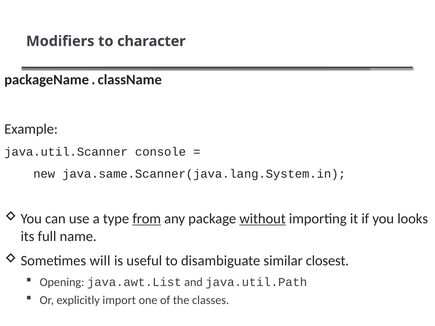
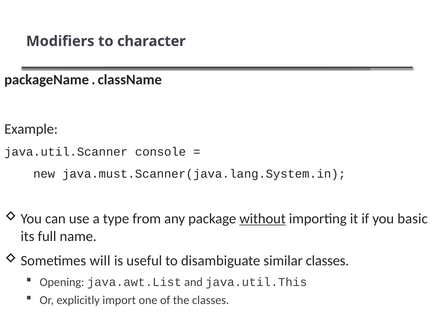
java.same.Scanner(java.lang.System.in: java.same.Scanner(java.lang.System.in -> java.must.Scanner(java.lang.System.in
from underline: present -> none
looks: looks -> basic
similar closest: closest -> classes
java.util.Path: java.util.Path -> java.util.This
